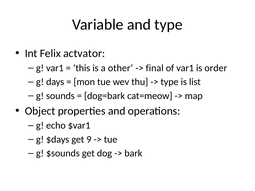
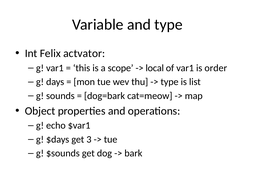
other: other -> scope
final: final -> local
9: 9 -> 3
